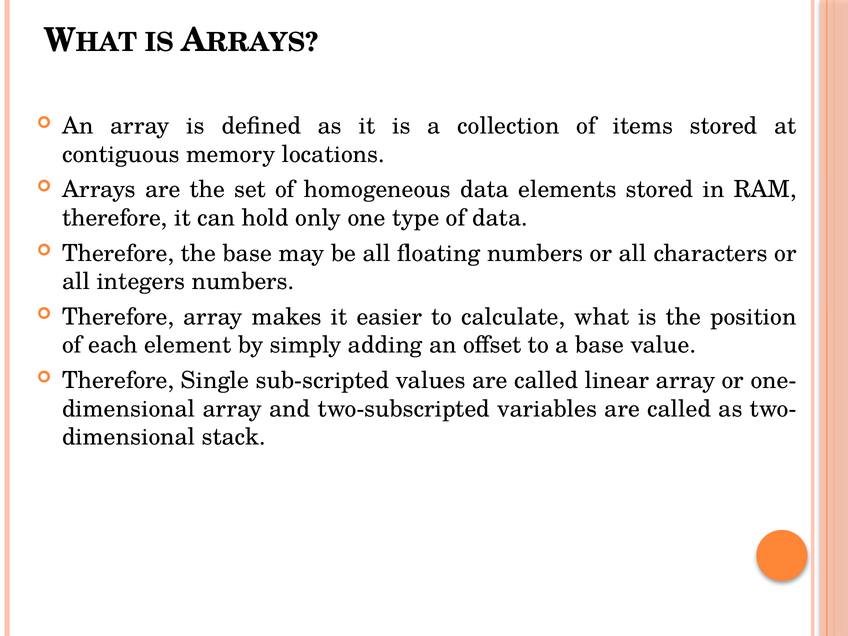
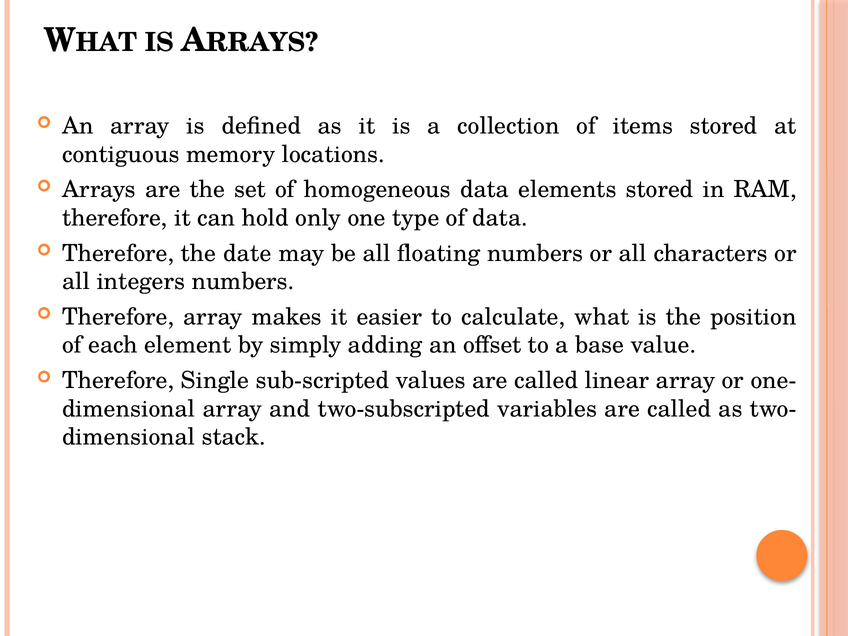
the base: base -> date
